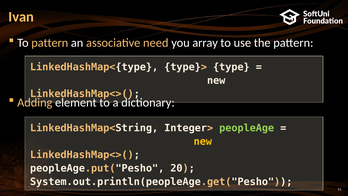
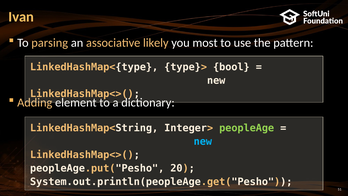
To pattern: pattern -> parsing
need: need -> likely
array: array -> most
type: type -> bool
new at (203, 141) colour: yellow -> light blue
